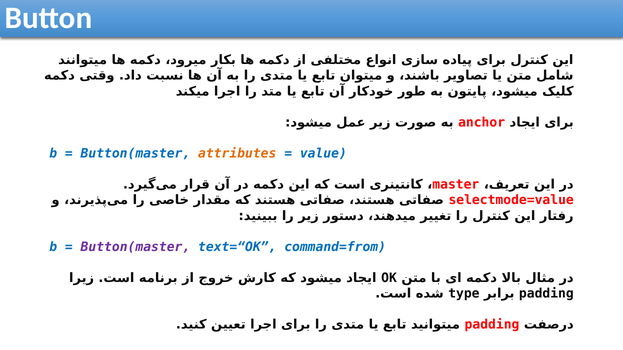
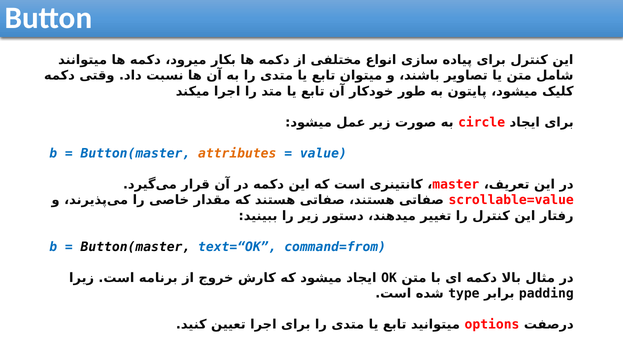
anchor: anchor -> circle
selectmode=value: selectmode=value -> scrollable=value
Button(master at (135, 247) colour: purple -> black
padding at (492, 325): padding -> options
